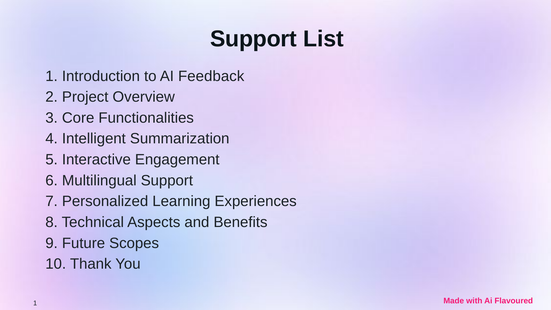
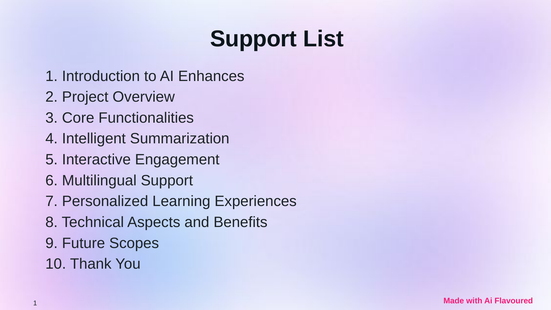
Feedback: Feedback -> Enhances
